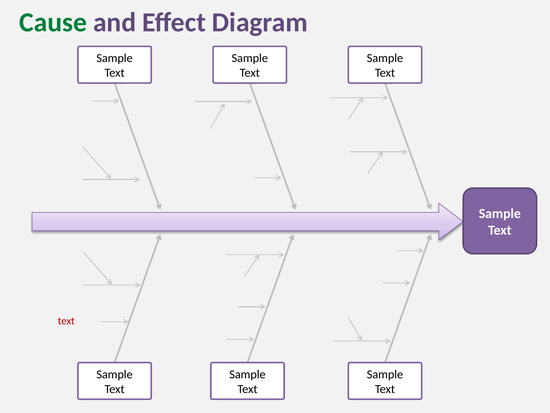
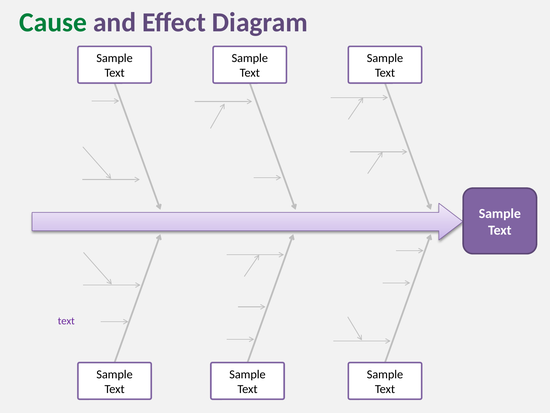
text at (66, 321) colour: red -> purple
